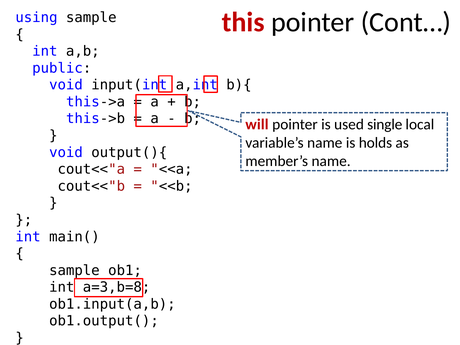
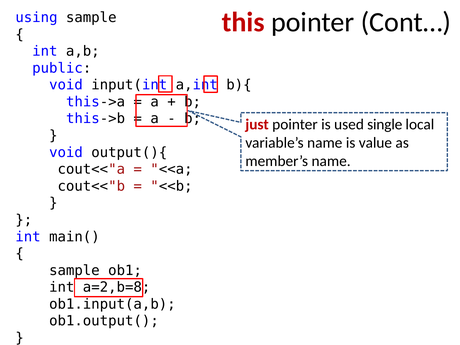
will: will -> just
holds: holds -> value
a=3,b=8: a=3,b=8 -> a=2,b=8
